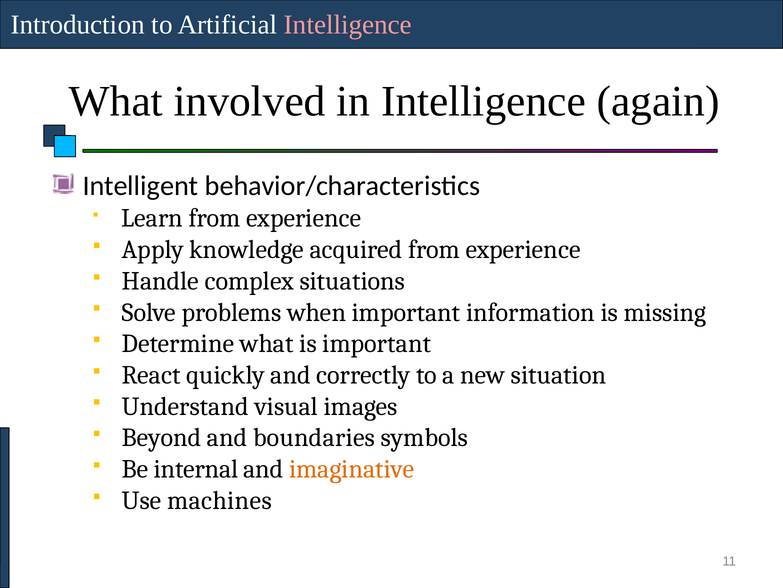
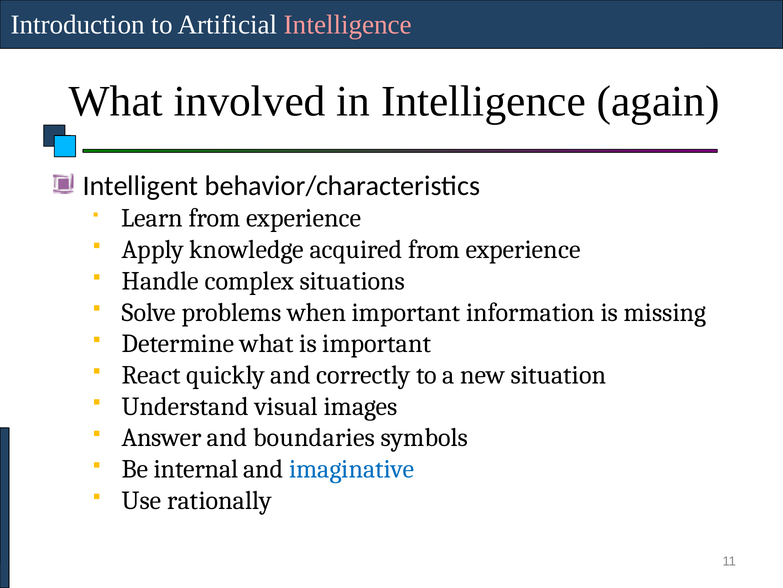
Beyond: Beyond -> Answer
imaginative colour: orange -> blue
machines: machines -> rationally
